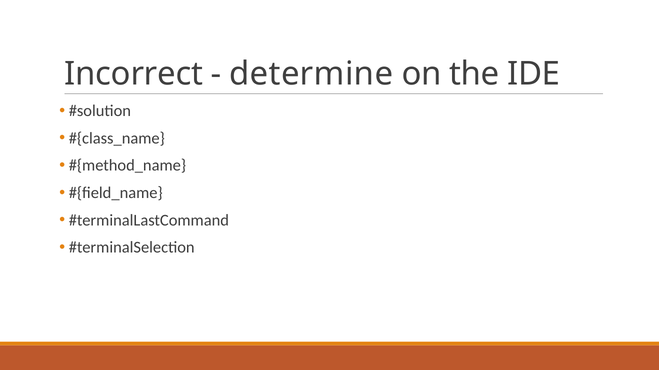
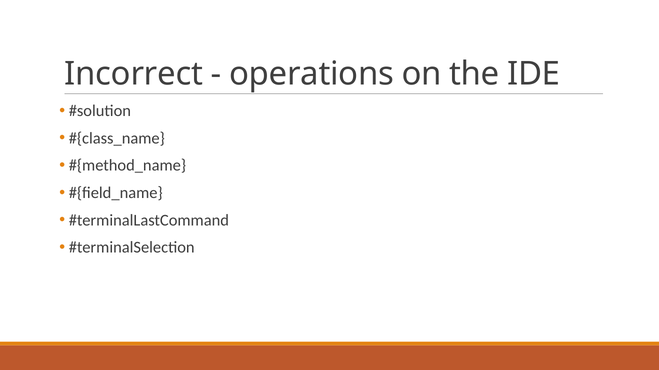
determine: determine -> operations
